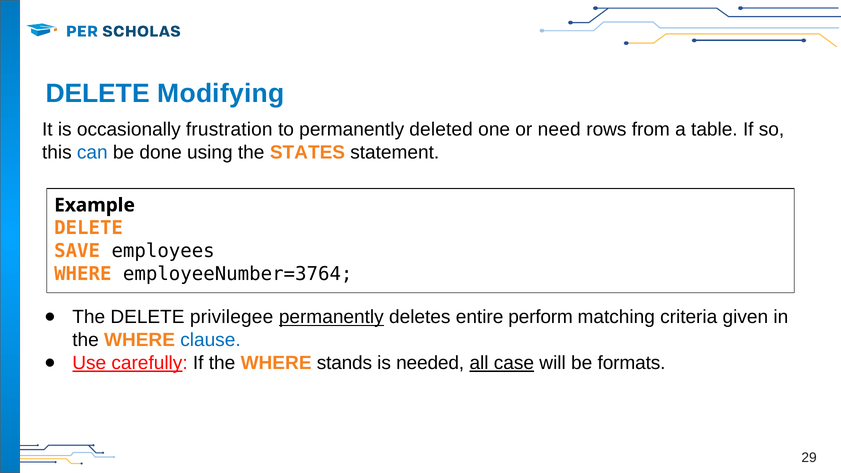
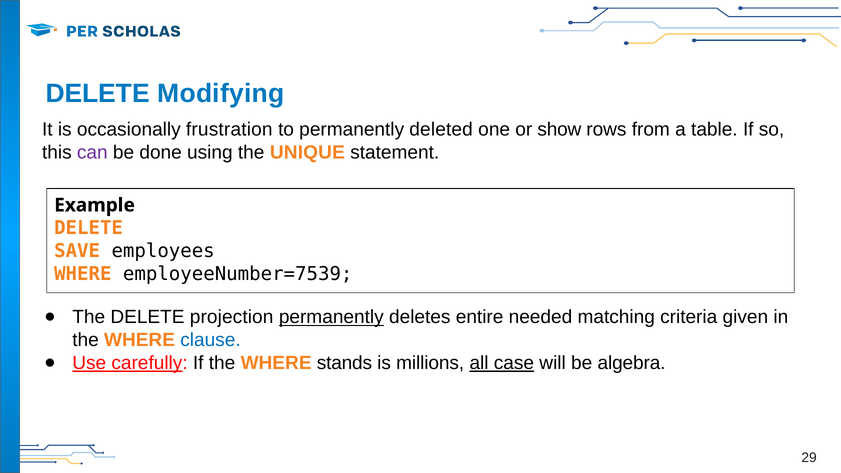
need: need -> show
can colour: blue -> purple
STATES: STATES -> UNIQUE
employeeNumber=3764: employeeNumber=3764 -> employeeNumber=7539
privilegee: privilegee -> projection
perform: perform -> needed
needed: needed -> millions
formats: formats -> algebra
